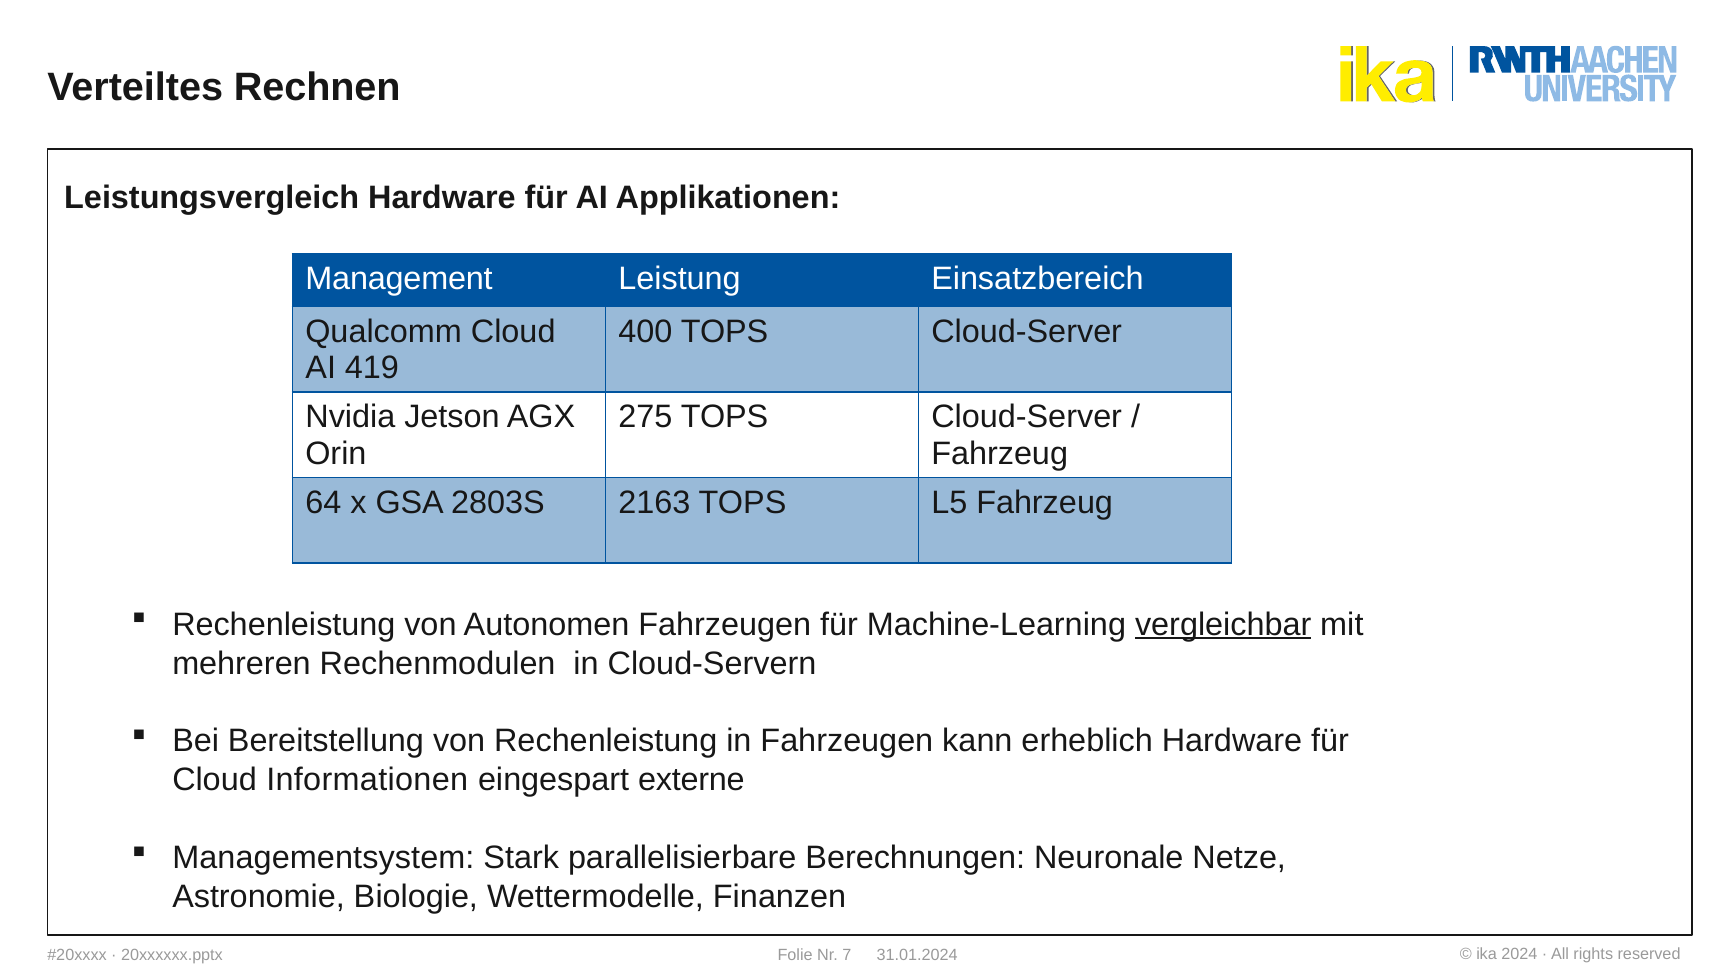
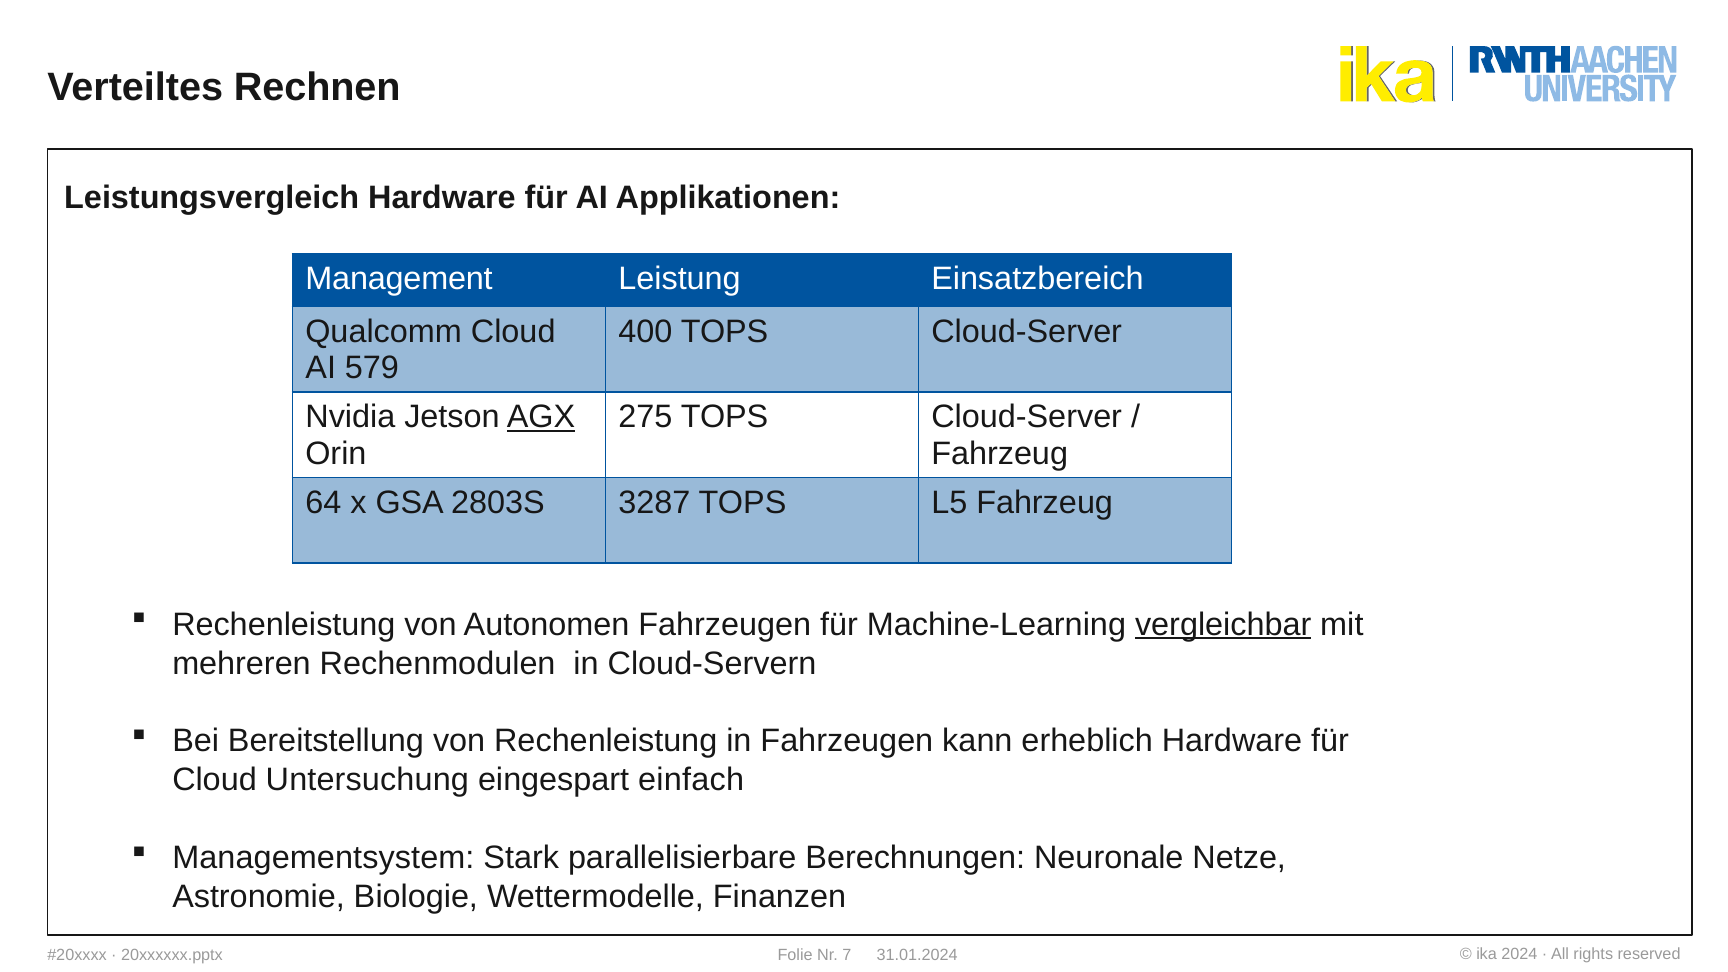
419: 419 -> 579
AGX underline: none -> present
2163: 2163 -> 3287
Informationen: Informationen -> Untersuchung
externe: externe -> einfach
